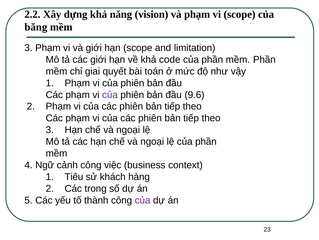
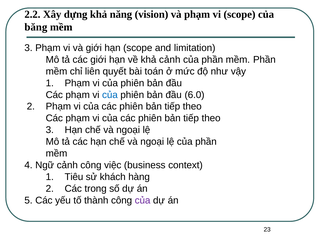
khả code: code -> cảnh
giai: giai -> liên
của at (110, 94) colour: purple -> blue
9.6: 9.6 -> 6.0
